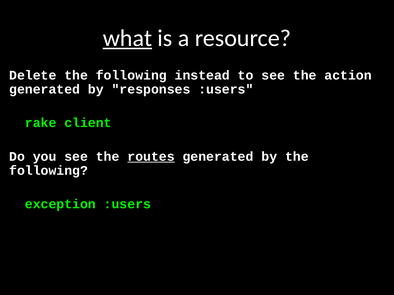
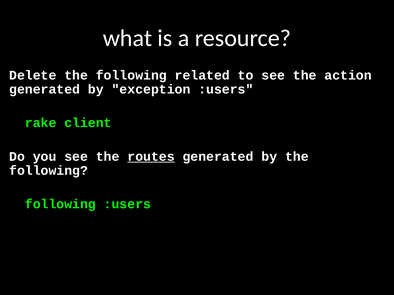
what underline: present -> none
instead: instead -> related
responses: responses -> exception
exception at (60, 204): exception -> following
